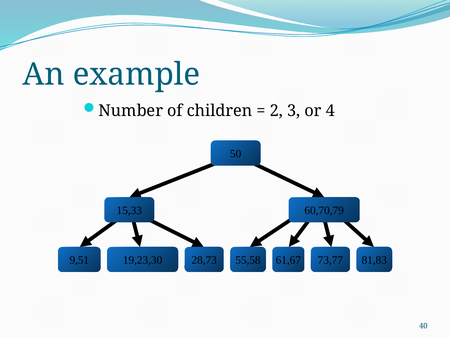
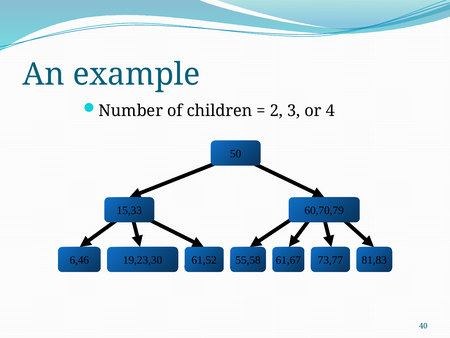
9,51: 9,51 -> 6,46
28,73: 28,73 -> 61,52
